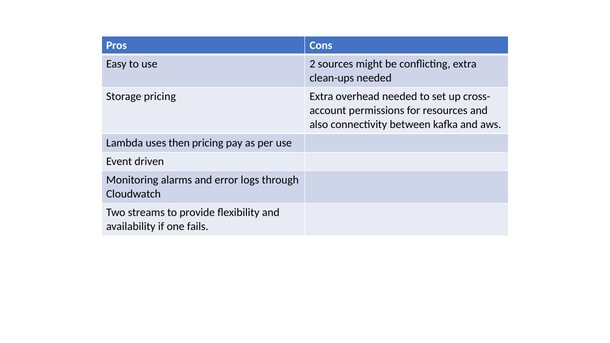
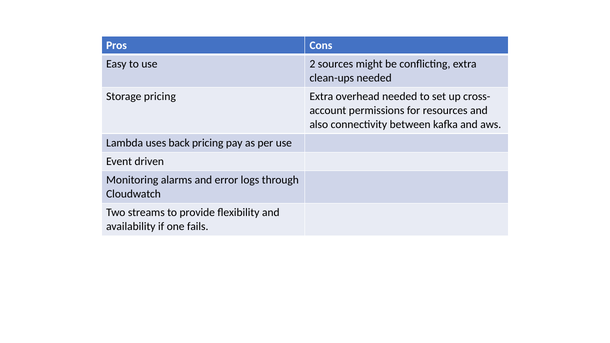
then: then -> back
